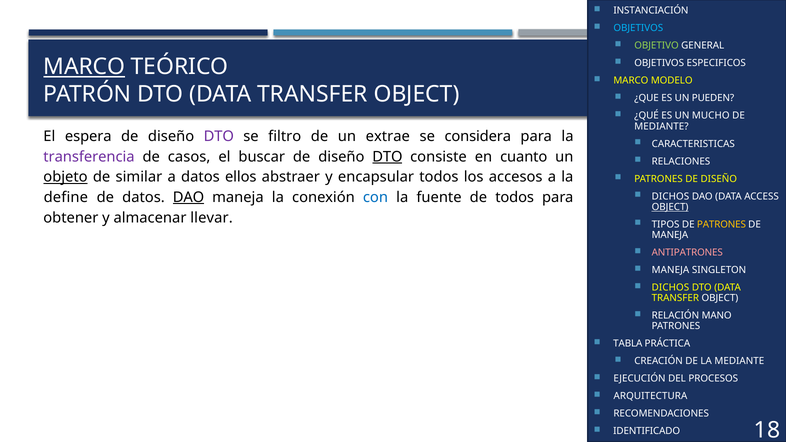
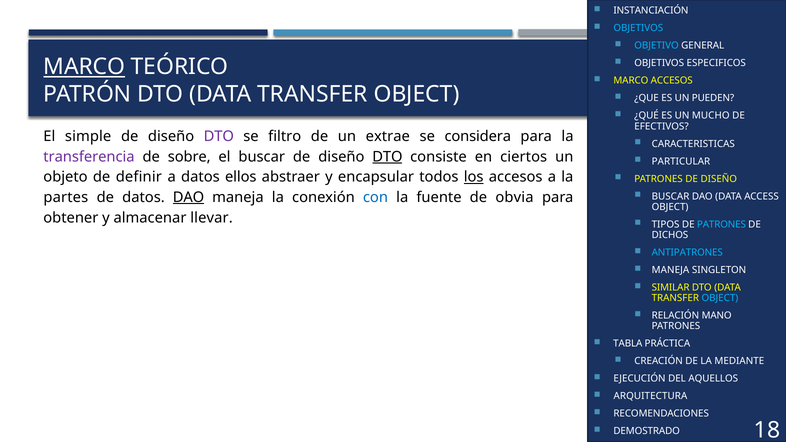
OBJETIVO colour: light green -> light blue
MARCO MODELO: MODELO -> ACCESOS
MEDIANTE at (661, 126): MEDIANTE -> EFECTIVOS
espera: espera -> simple
casos: casos -> sobre
cuanto: cuanto -> ciertos
RELACIONES: RELACIONES -> PARTICULAR
objeto underline: present -> none
similar: similar -> definir
los underline: none -> present
DICHOS at (670, 196): DICHOS -> BUSCAR
define: define -> partes
de todos: todos -> obvia
OBJECT at (670, 207) underline: present -> none
PATRONES at (721, 224) colour: yellow -> light blue
MANEJA at (670, 235): MANEJA -> DICHOS
ANTIPATRONES colour: pink -> light blue
DICHOS at (670, 288): DICHOS -> SIMILAR
OBJECT at (720, 298) colour: white -> light blue
PROCESOS: PROCESOS -> AQUELLOS
IDENTIFICADO: IDENTIFICADO -> DEMOSTRADO
